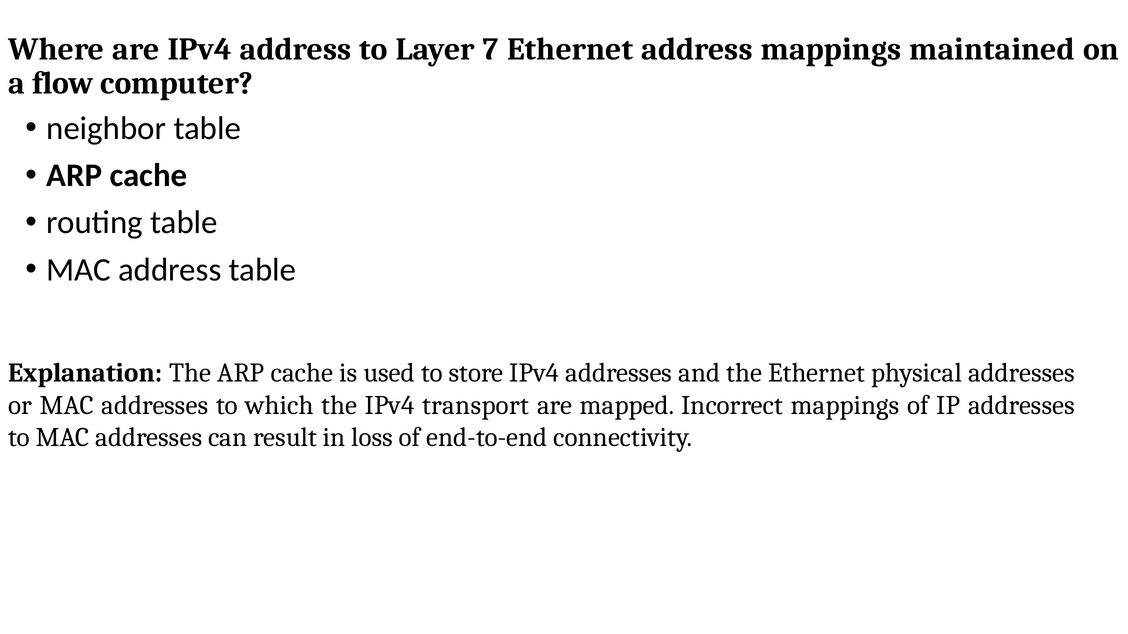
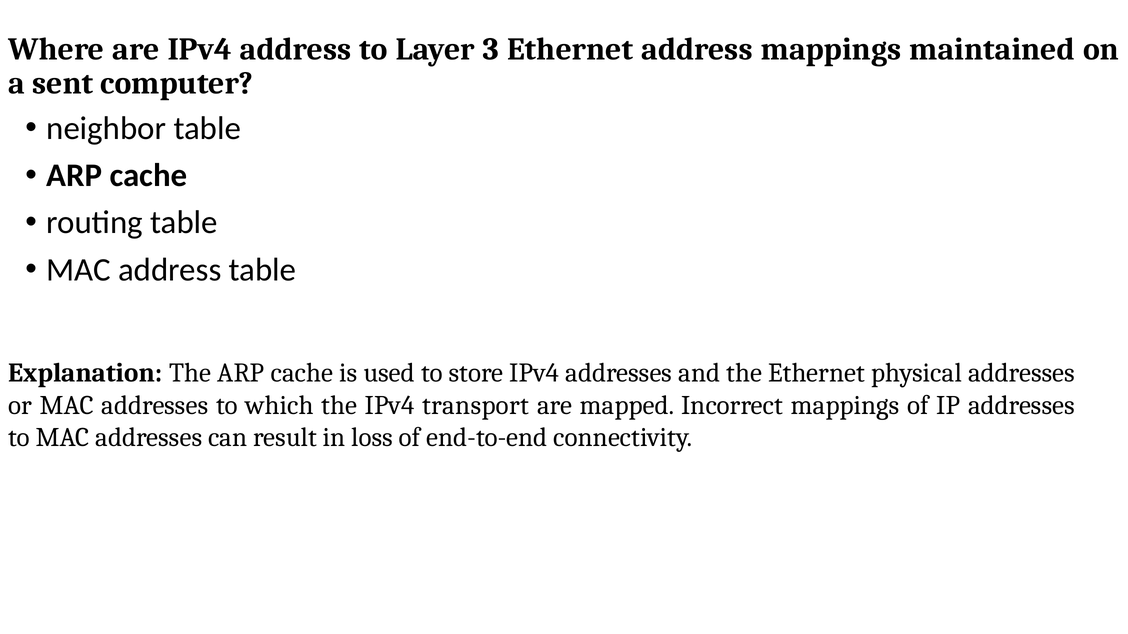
7: 7 -> 3
flow: flow -> sent
